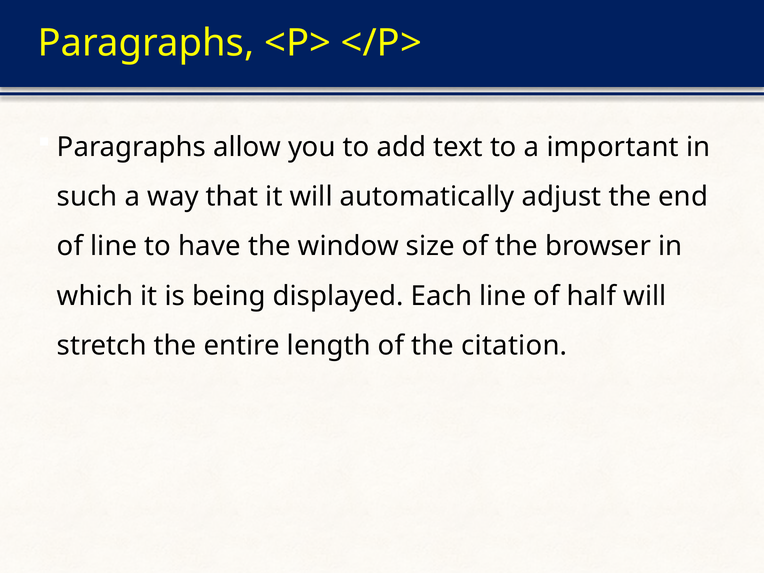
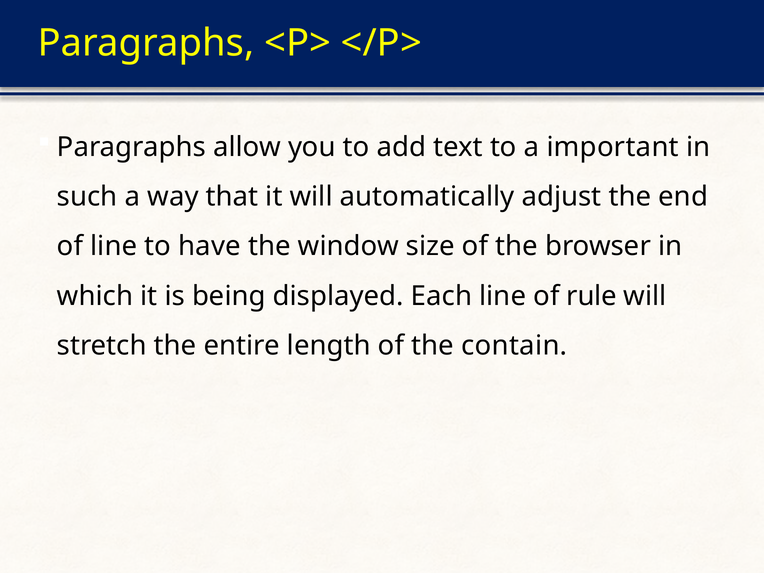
half: half -> rule
citation: citation -> contain
